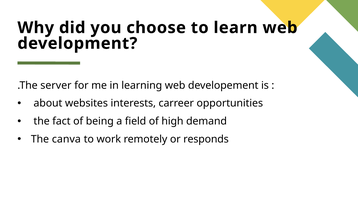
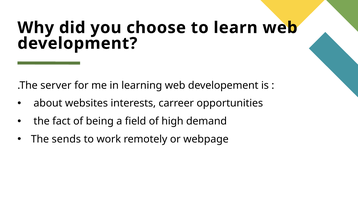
canva: canva -> sends
responds: responds -> webpage
